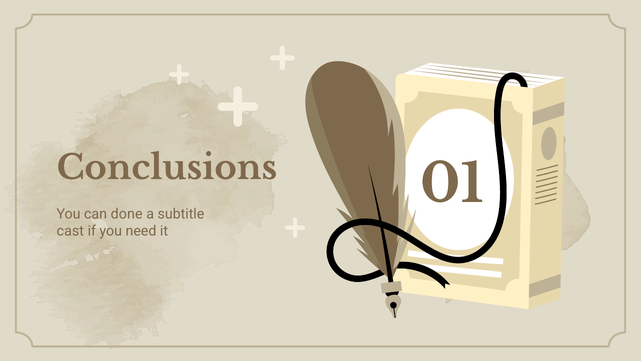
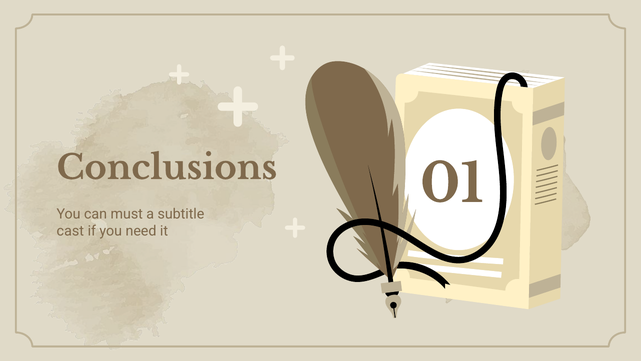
done: done -> must
